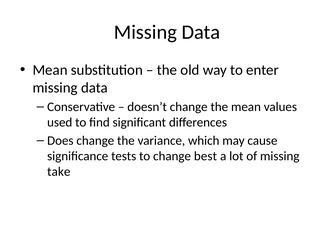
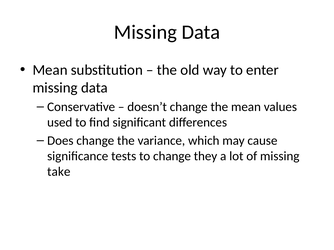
best: best -> they
